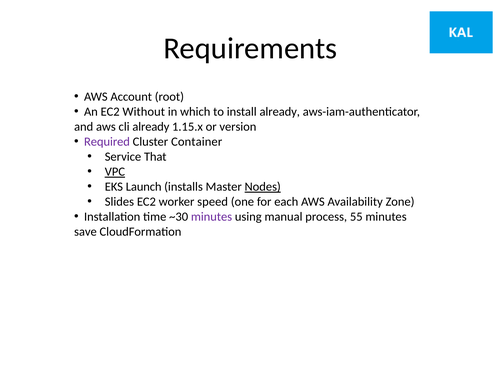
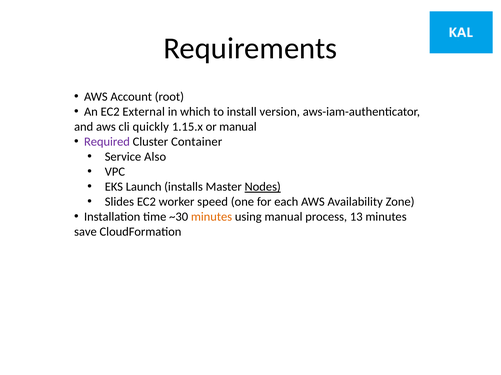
Without: Without -> External
install already: already -> version
cli already: already -> quickly
or version: version -> manual
That: That -> Also
VPC underline: present -> none
minutes at (212, 217) colour: purple -> orange
55: 55 -> 13
